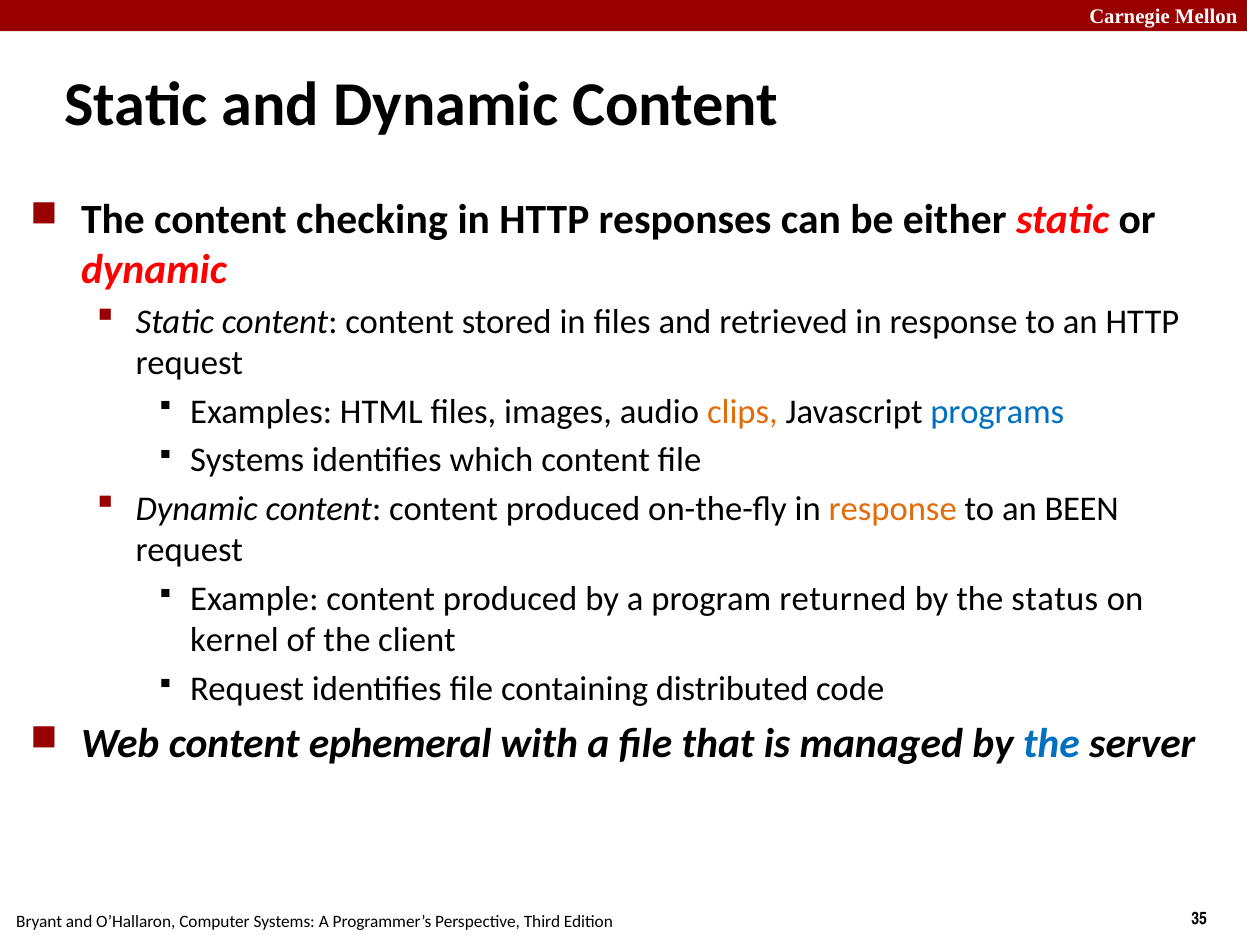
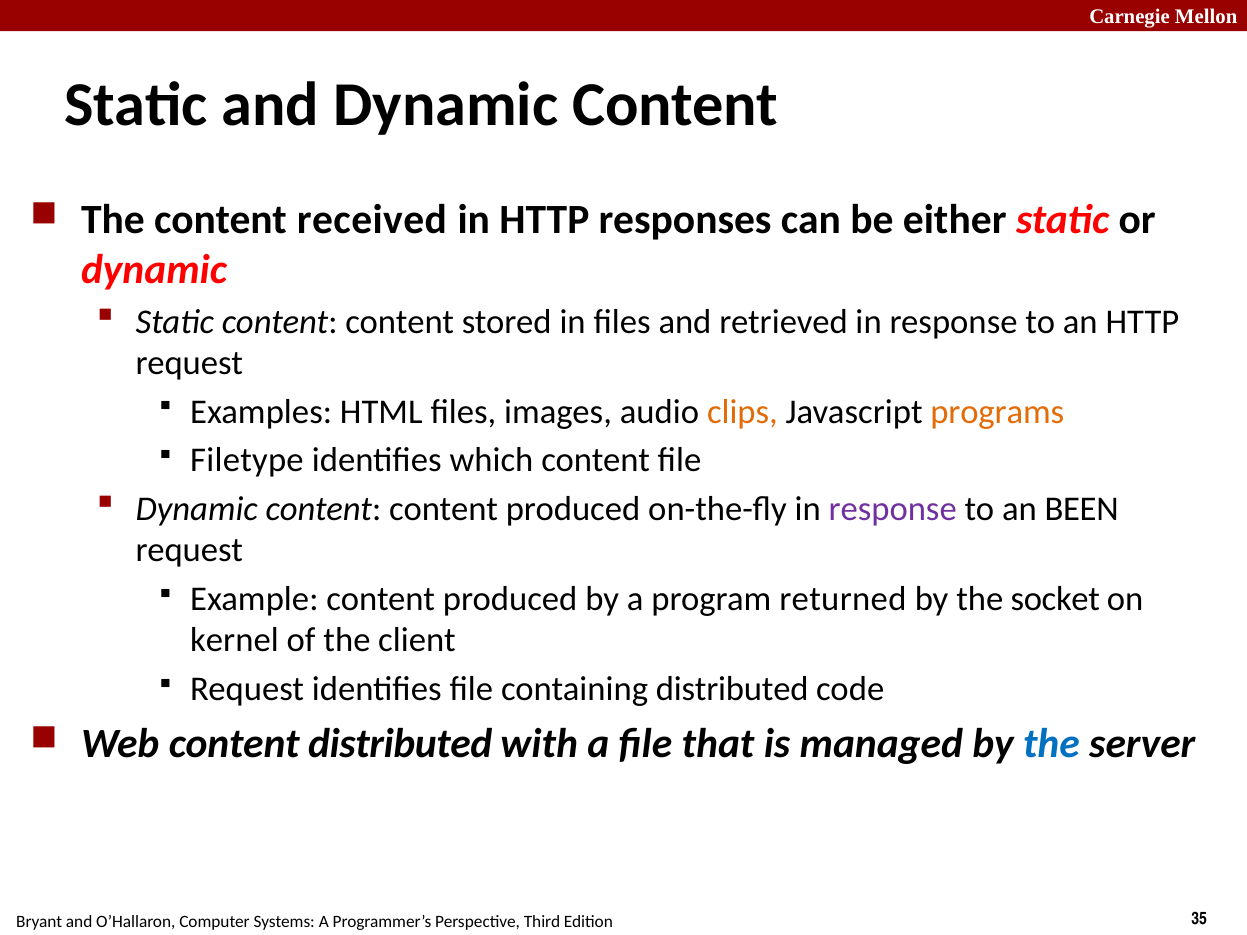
checking: checking -> received
programs colour: blue -> orange
Systems at (247, 461): Systems -> Filetype
response at (893, 509) colour: orange -> purple
status: status -> socket
content ephemeral: ephemeral -> distributed
